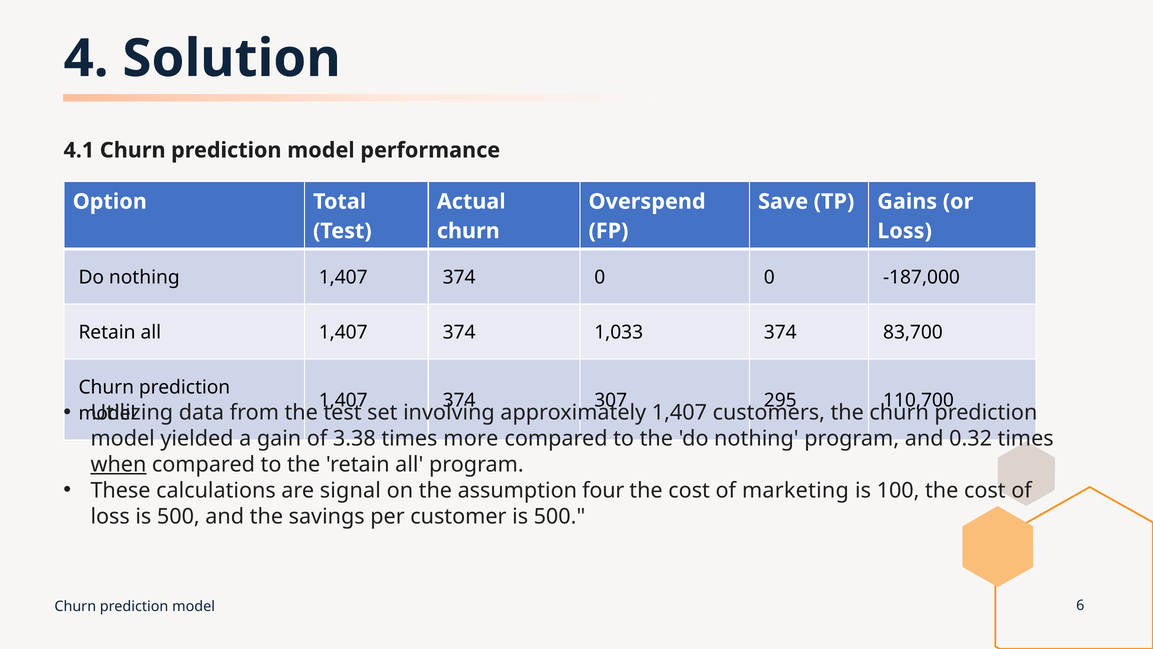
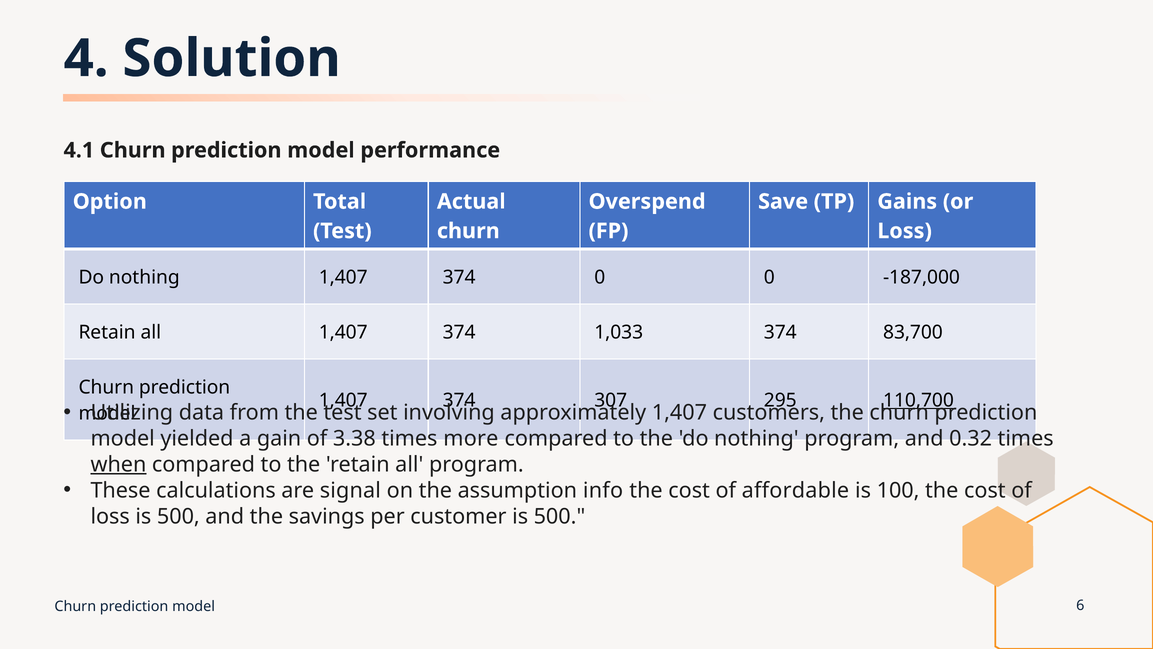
110,700 underline: none -> present
four: four -> info
marketing: marketing -> affordable
